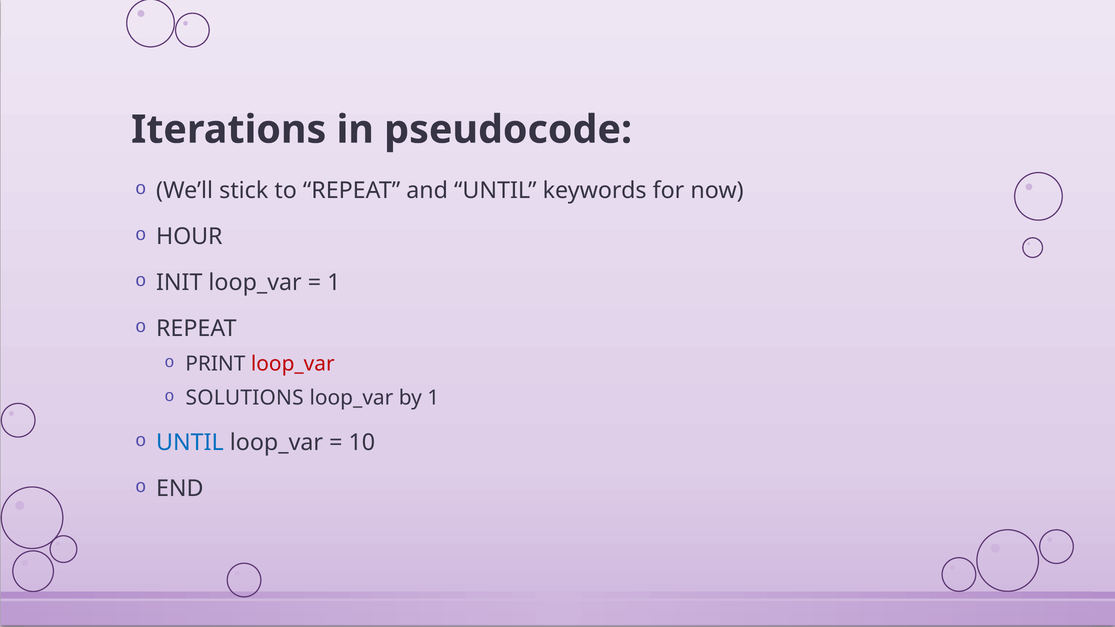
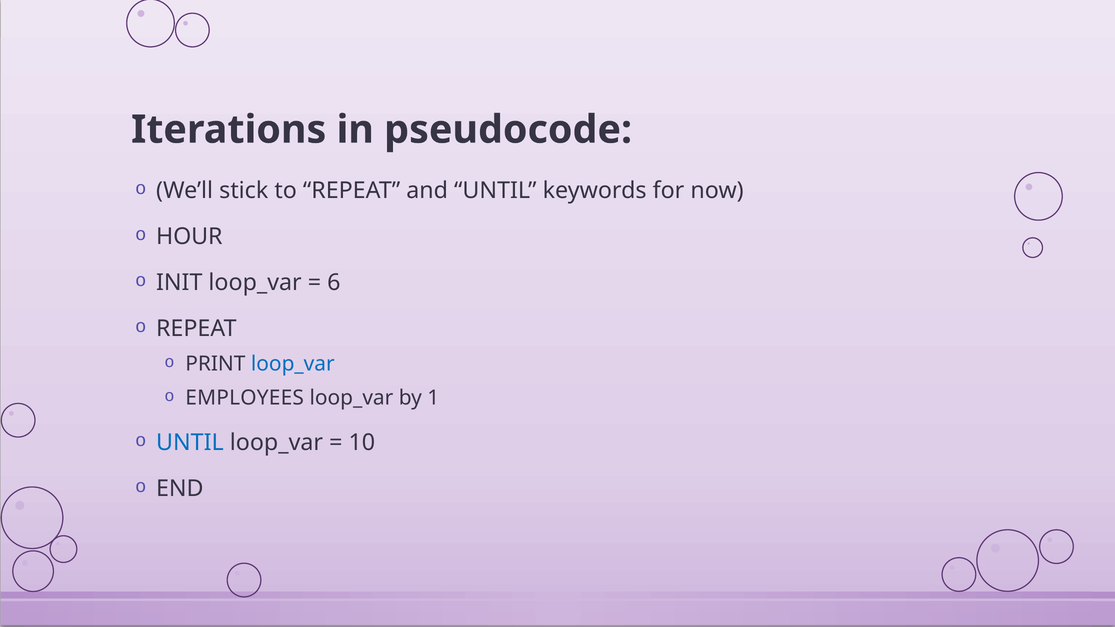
1 at (334, 283): 1 -> 6
loop_var at (293, 364) colour: red -> blue
SOLUTIONS: SOLUTIONS -> EMPLOYEES
